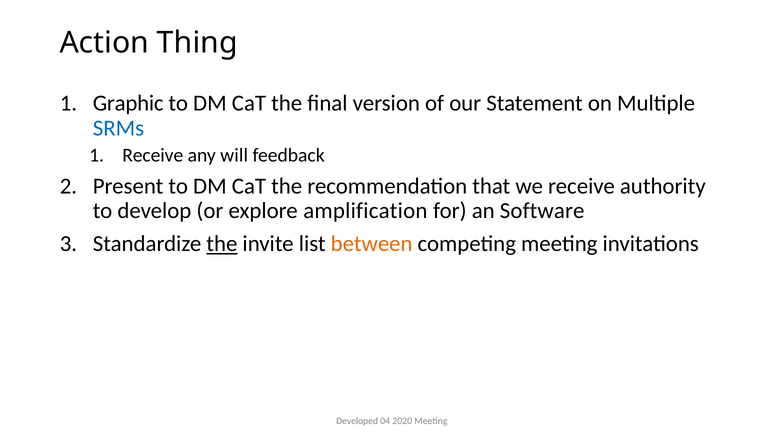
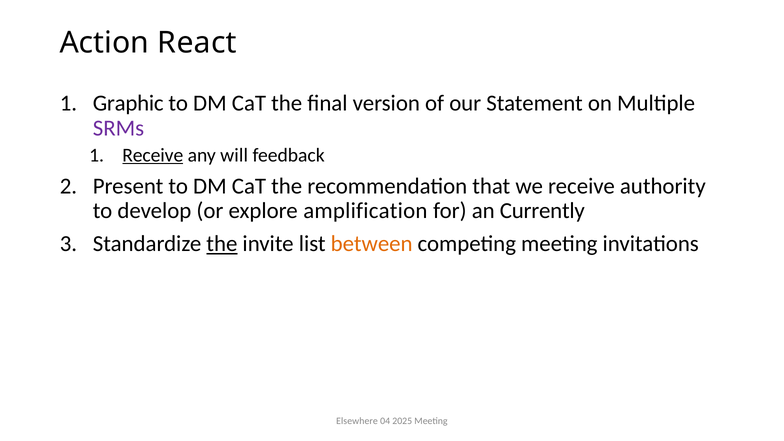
Thing: Thing -> React
SRMs colour: blue -> purple
Receive at (153, 155) underline: none -> present
Software: Software -> Currently
Developed: Developed -> Elsewhere
2020: 2020 -> 2025
